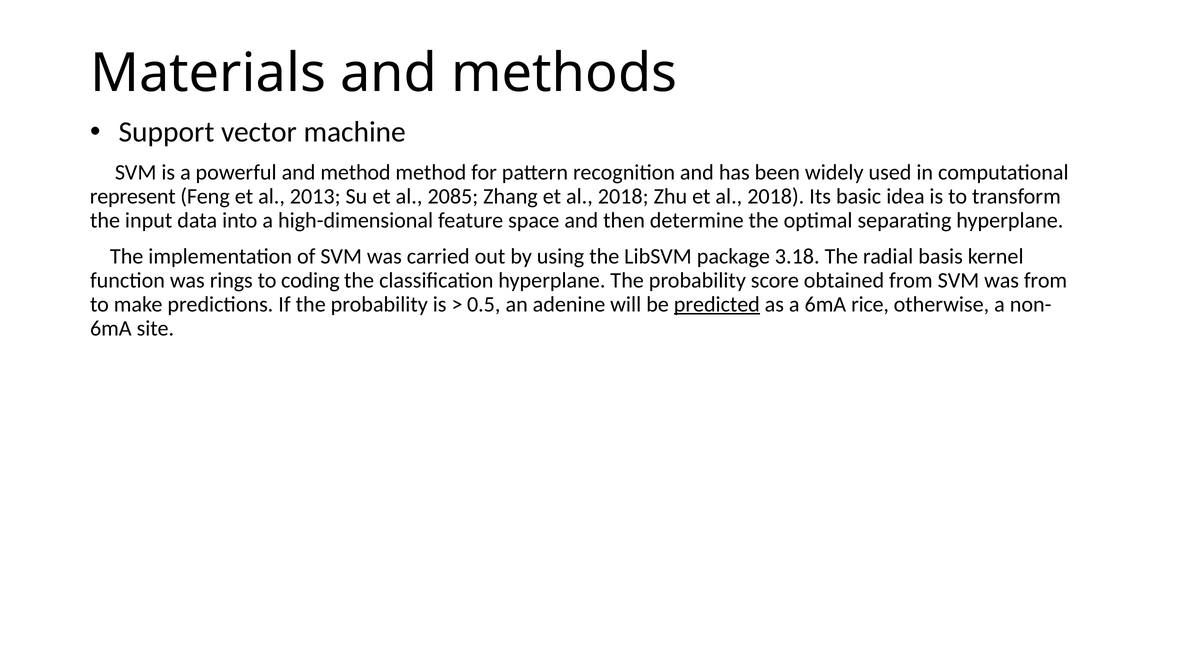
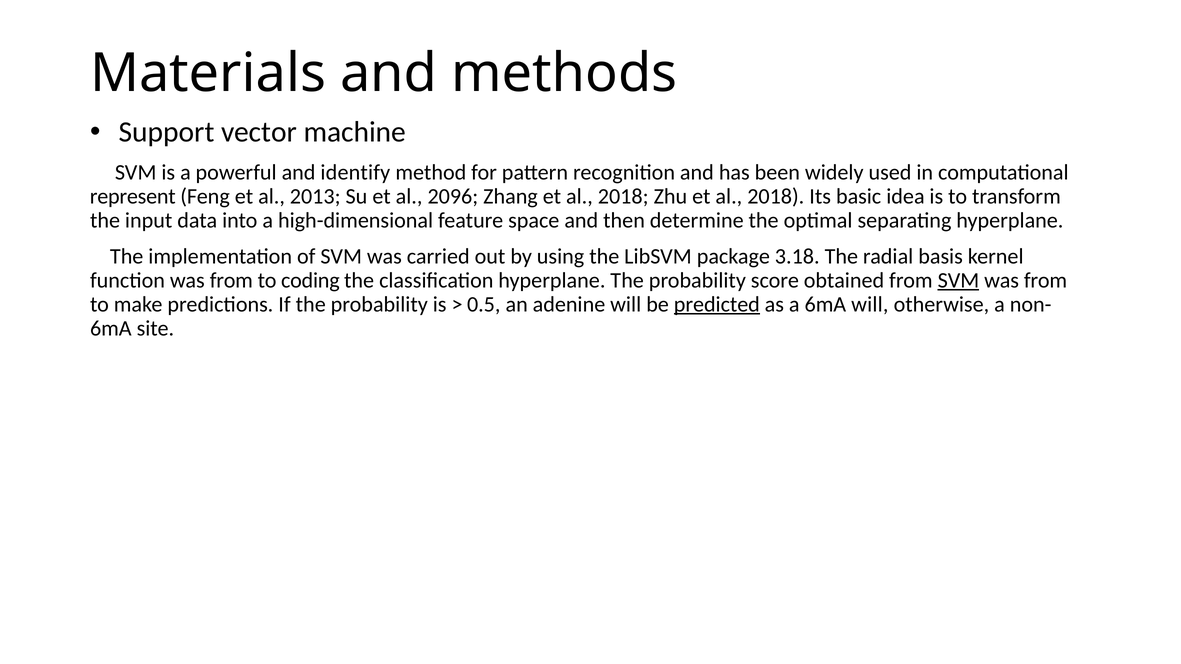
and method: method -> identify
2085: 2085 -> 2096
function was rings: rings -> from
SVM at (958, 281) underline: none -> present
6mA rice: rice -> will
